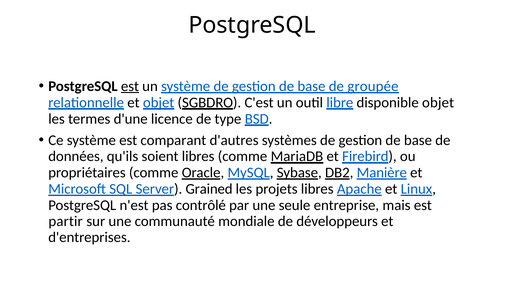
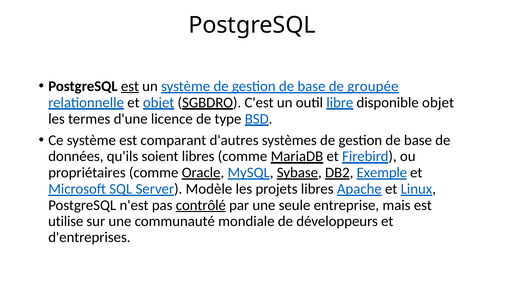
Manière: Manière -> Exemple
Grained: Grained -> Modèle
contrôlé underline: none -> present
partir: partir -> utilise
